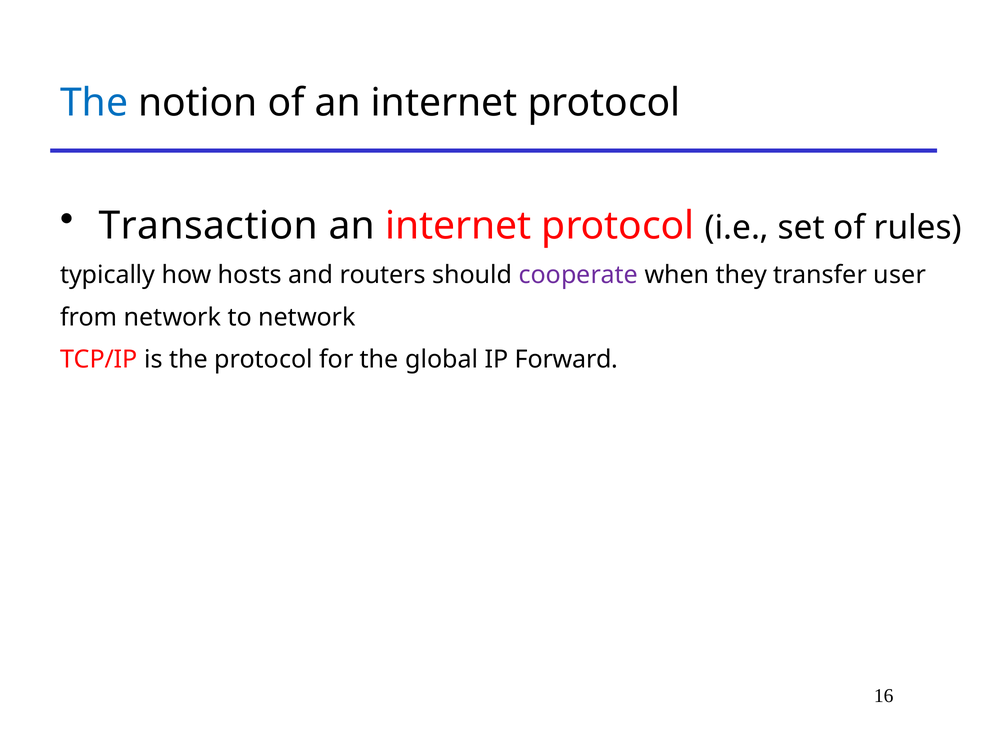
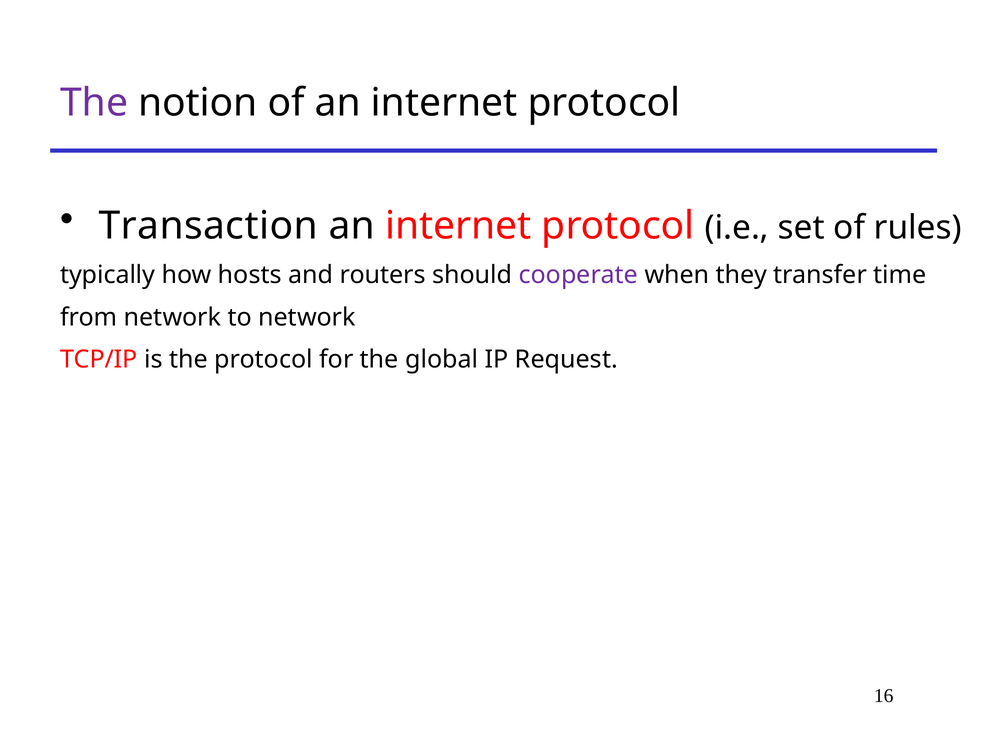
The at (94, 103) colour: blue -> purple
user: user -> time
Forward: Forward -> Request
